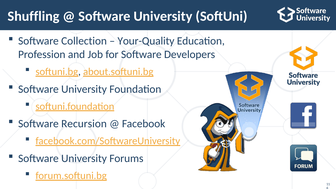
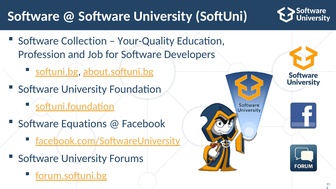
Shuffling at (34, 16): Shuffling -> Software
Recursion: Recursion -> Equations
